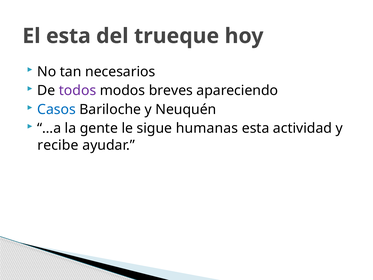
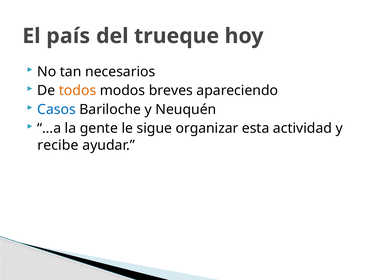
El esta: esta -> país
todos colour: purple -> orange
humanas: humanas -> organizar
